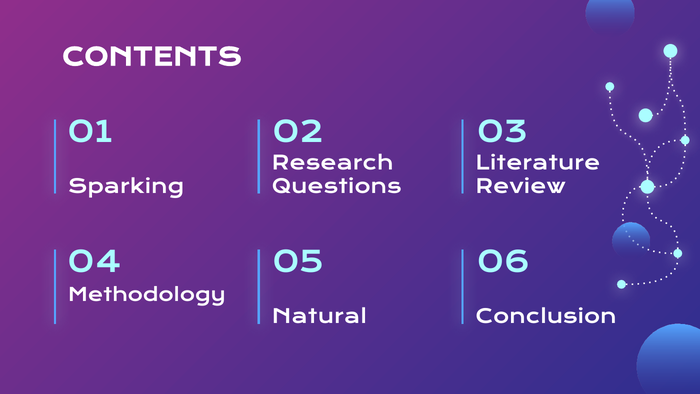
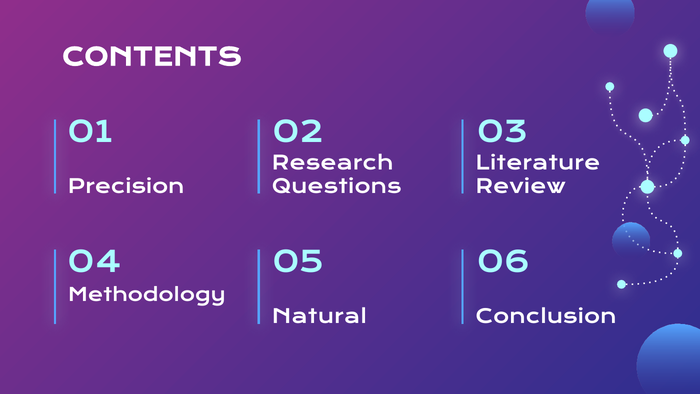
Sparking: Sparking -> Precision
